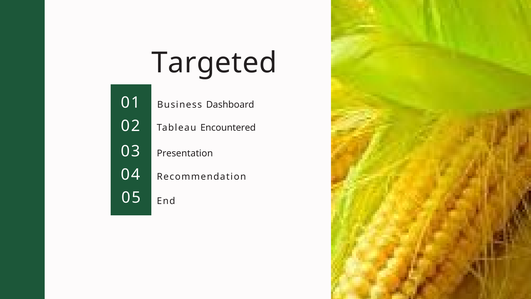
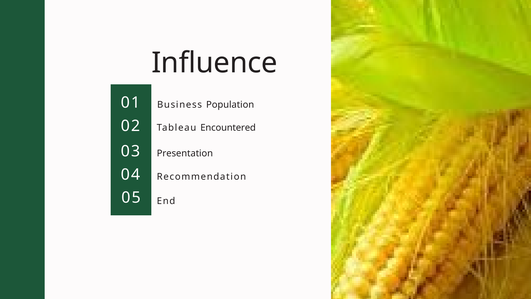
Targeted: Targeted -> Influence
Dashboard: Dashboard -> Population
